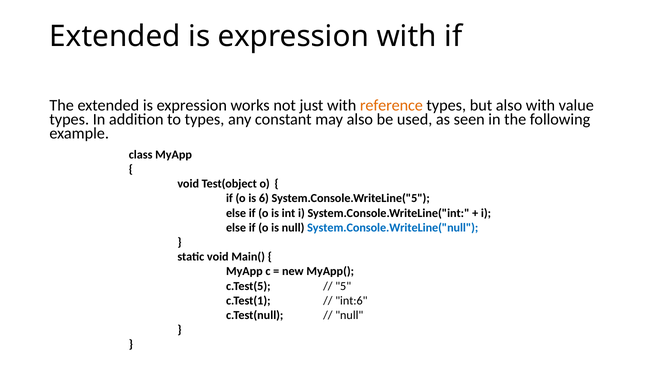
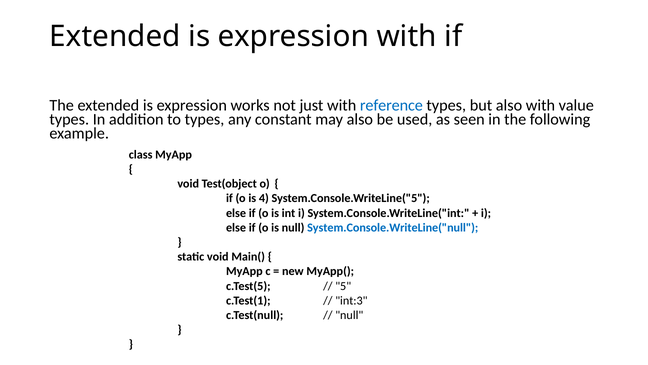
reference colour: orange -> blue
6: 6 -> 4
int:6: int:6 -> int:3
